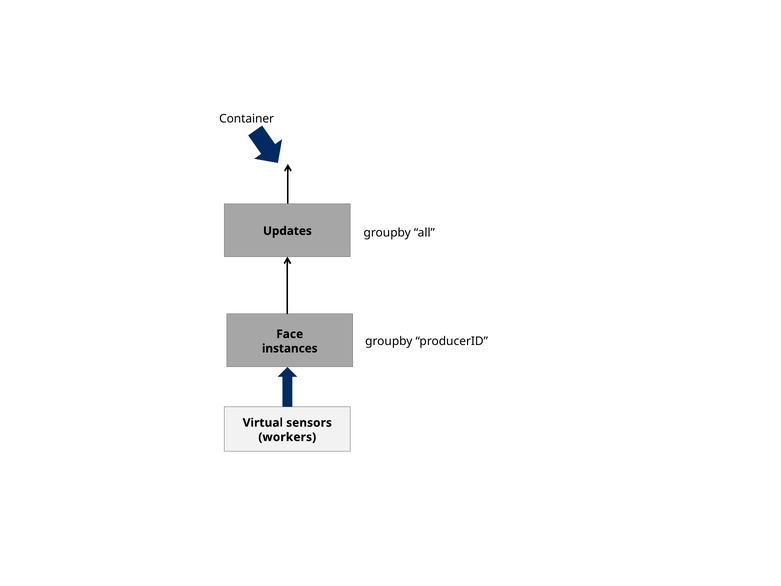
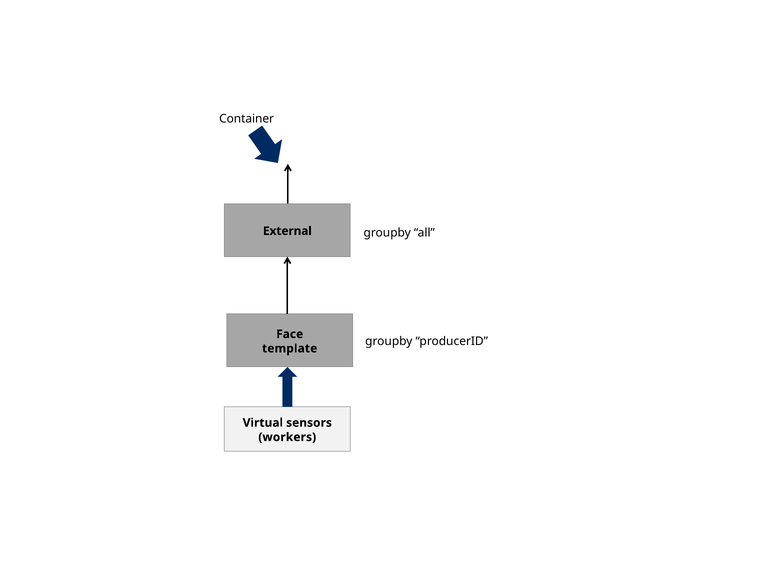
Updates: Updates -> External
instances: instances -> template
